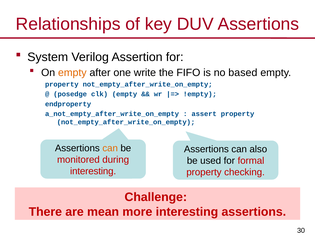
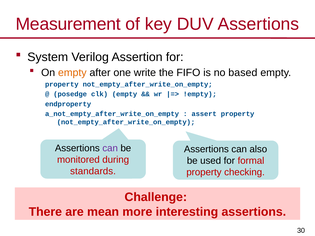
Relationships: Relationships -> Measurement
can at (110, 148) colour: orange -> purple
interesting at (93, 171): interesting -> standards
